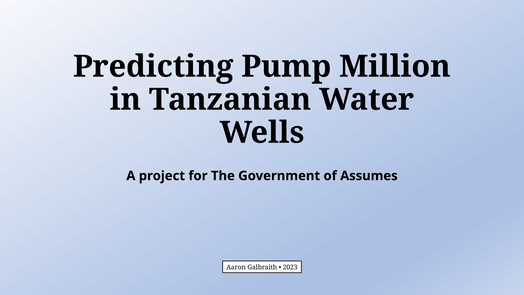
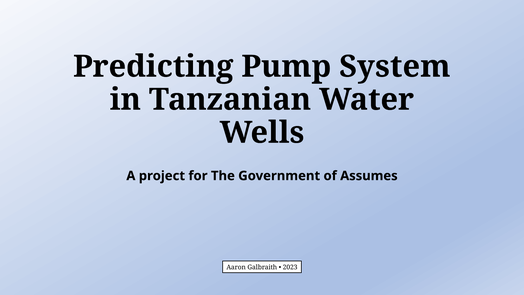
Million: Million -> System
